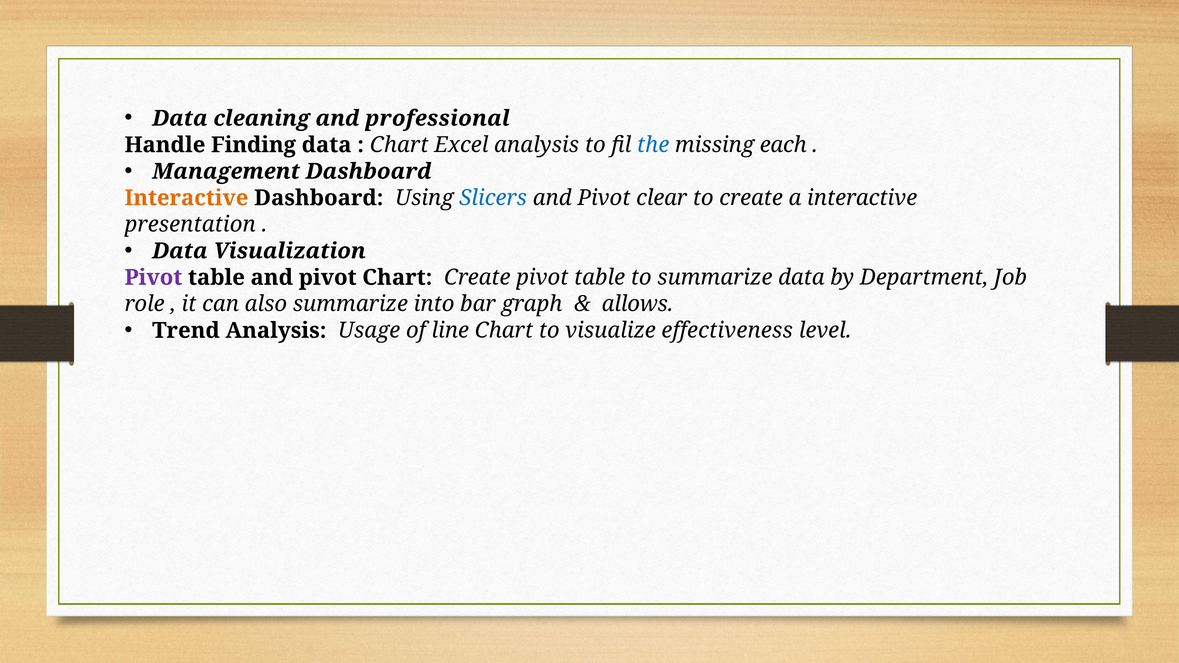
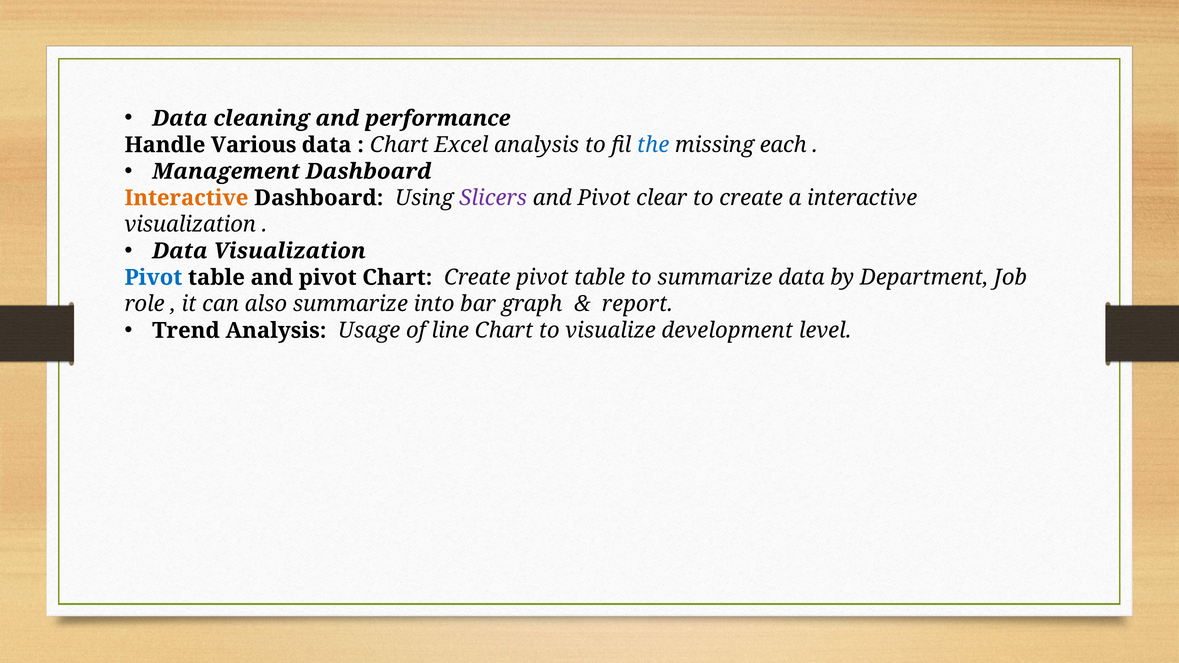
professional: professional -> performance
Finding: Finding -> Various
Slicers colour: blue -> purple
presentation at (190, 225): presentation -> visualization
Pivot at (153, 278) colour: purple -> blue
allows: allows -> report
effectiveness: effectiveness -> development
